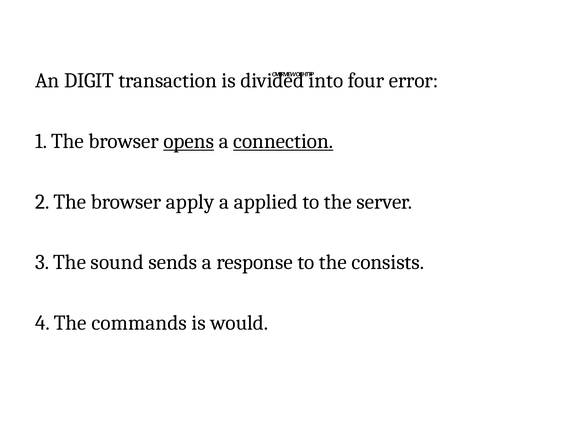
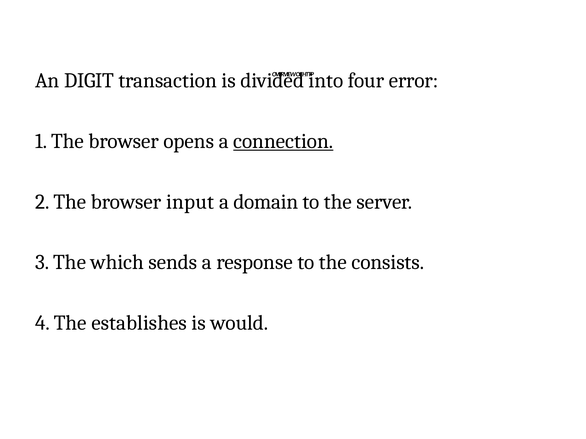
opens underline: present -> none
apply: apply -> input
applied: applied -> domain
sound: sound -> which
commands: commands -> establishes
